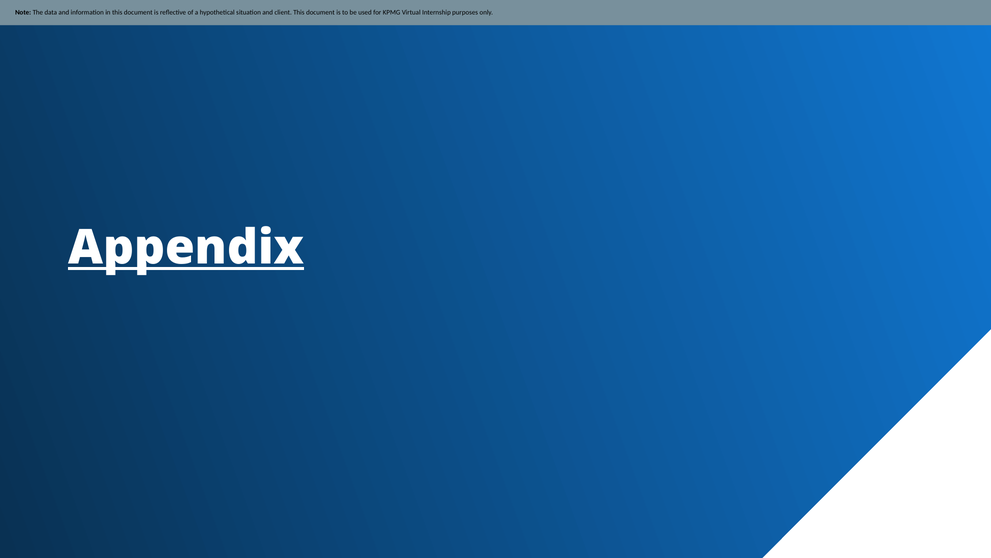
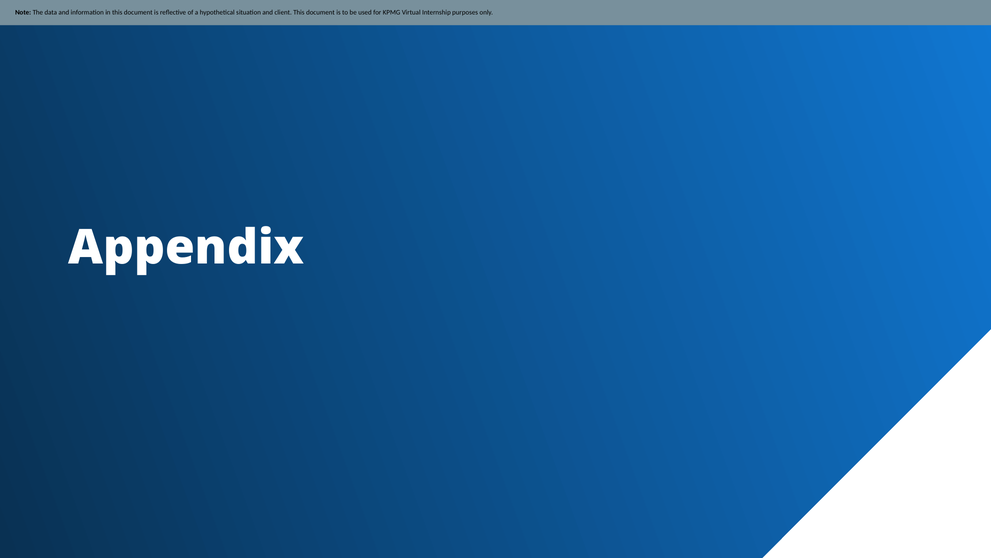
Appendix underline: present -> none
